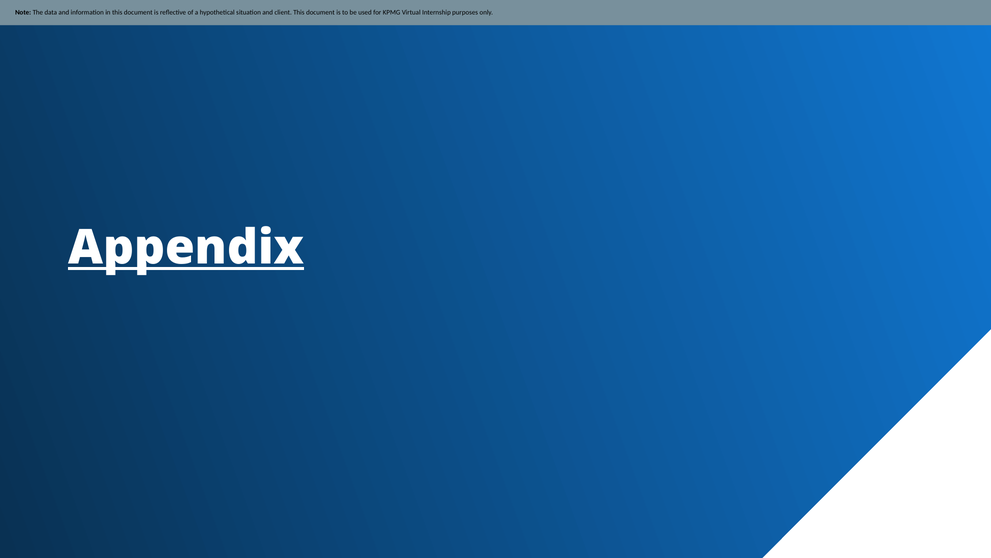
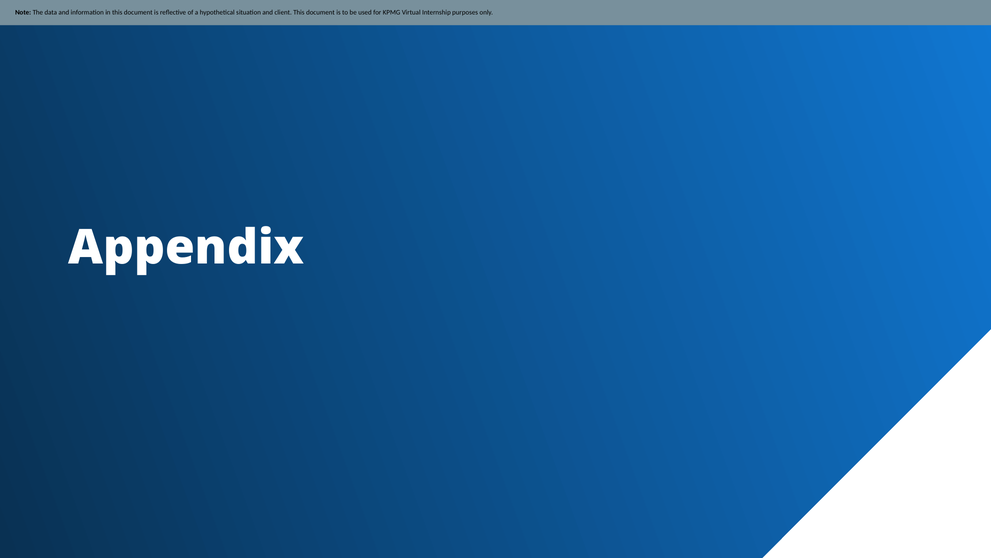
Appendix underline: present -> none
